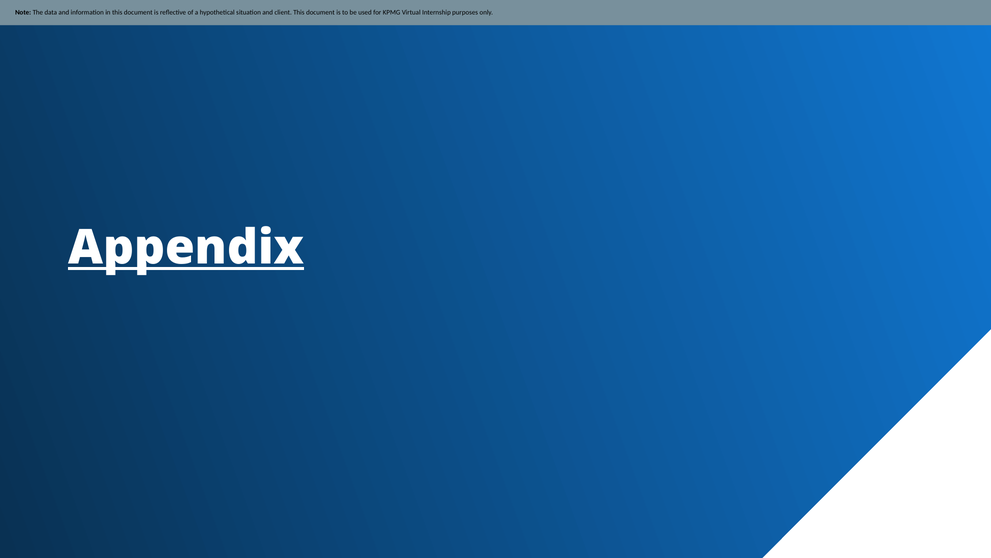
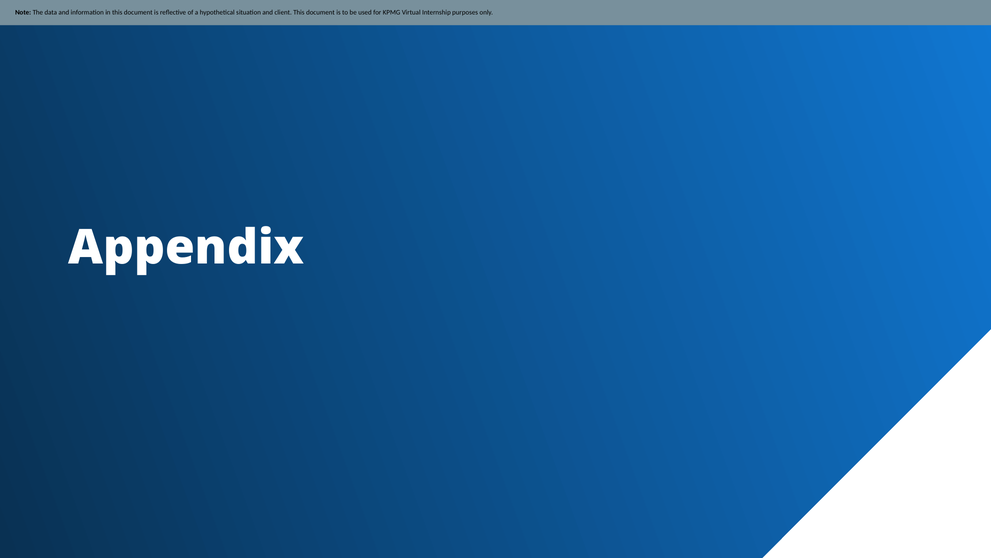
Appendix underline: present -> none
